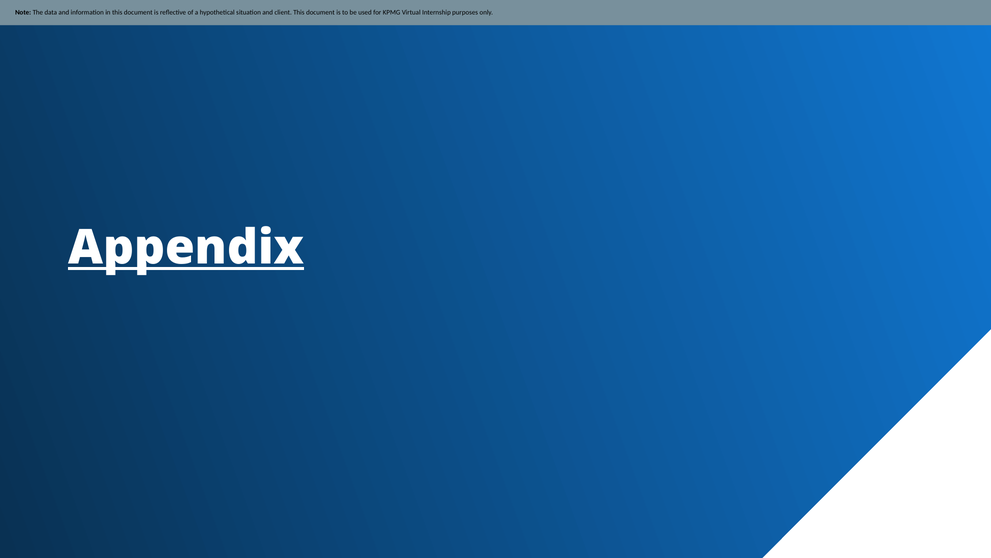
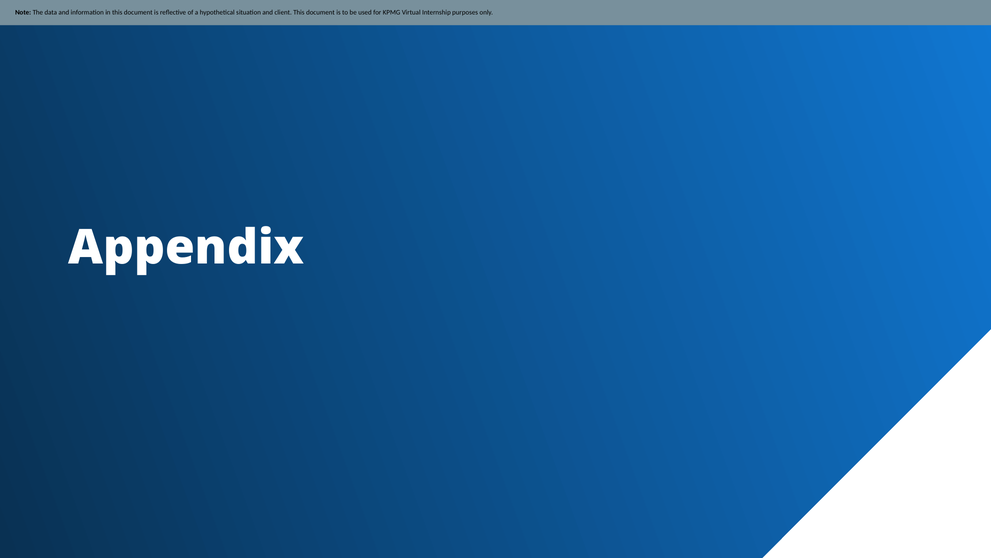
Appendix underline: present -> none
